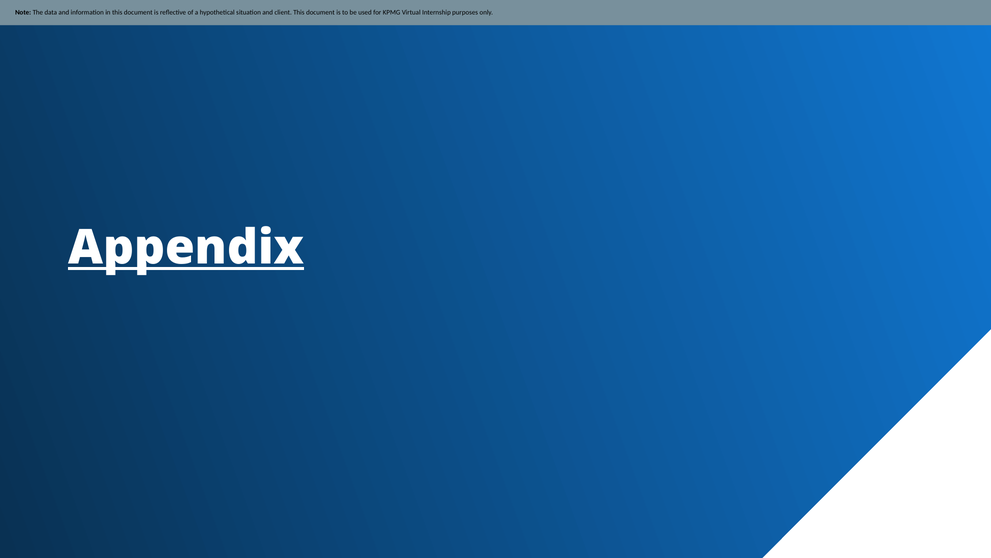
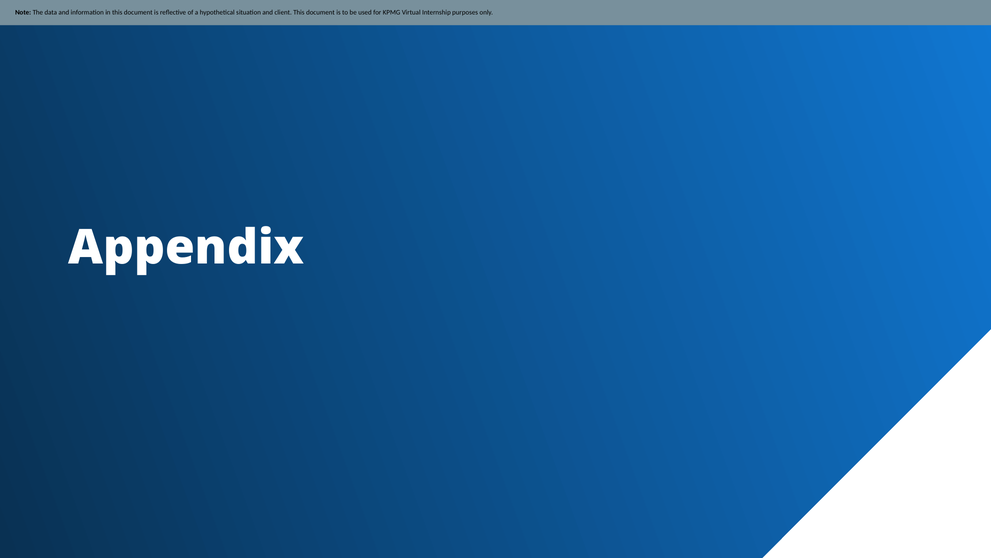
Appendix underline: present -> none
